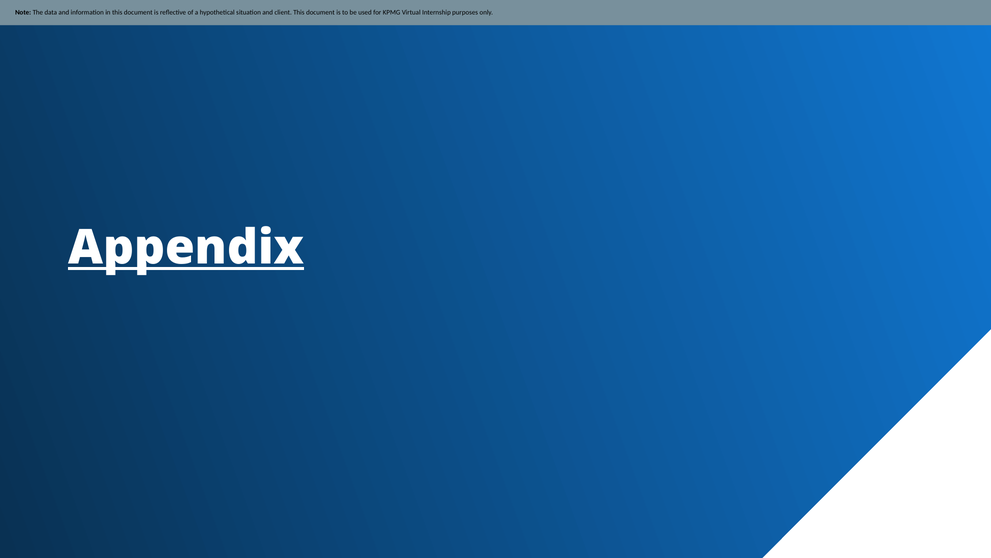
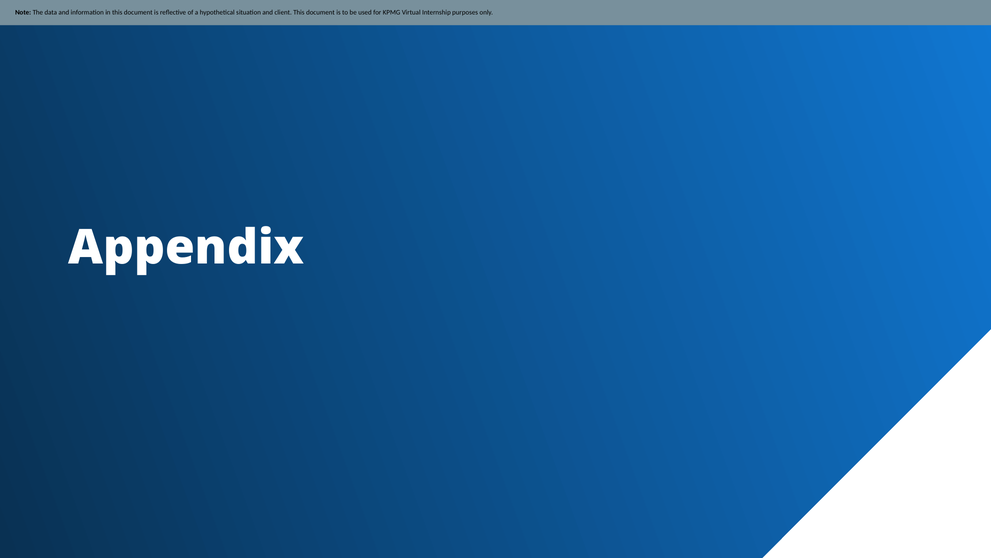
Appendix underline: present -> none
